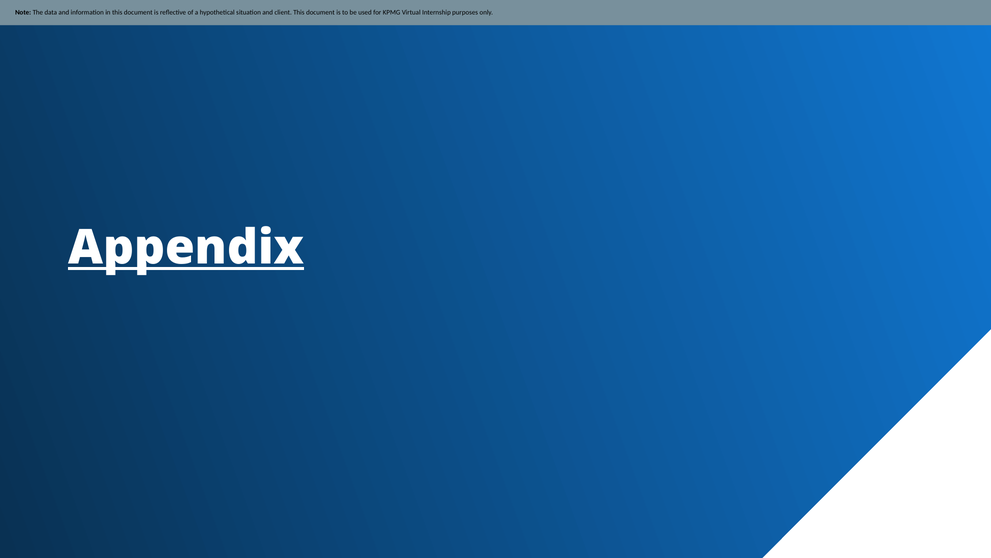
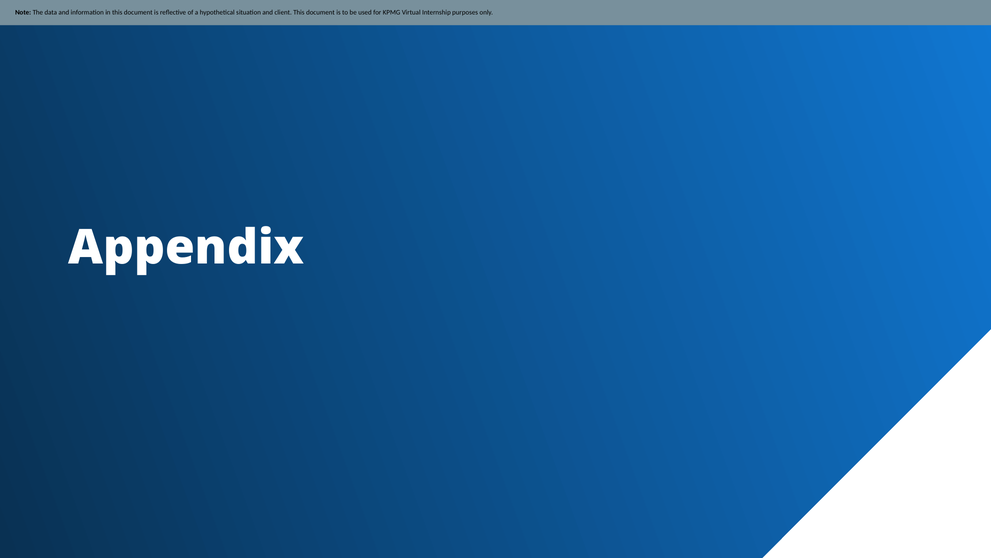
Appendix underline: present -> none
